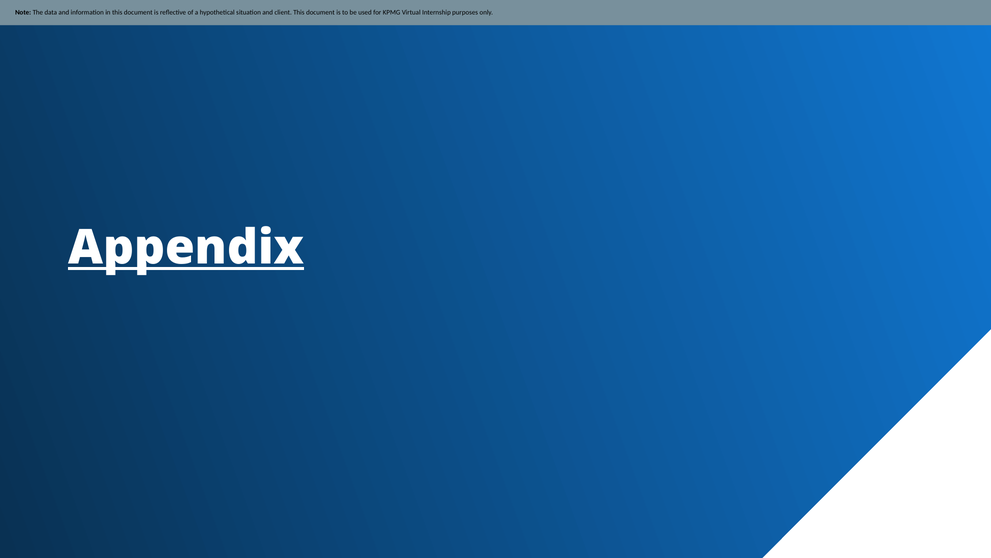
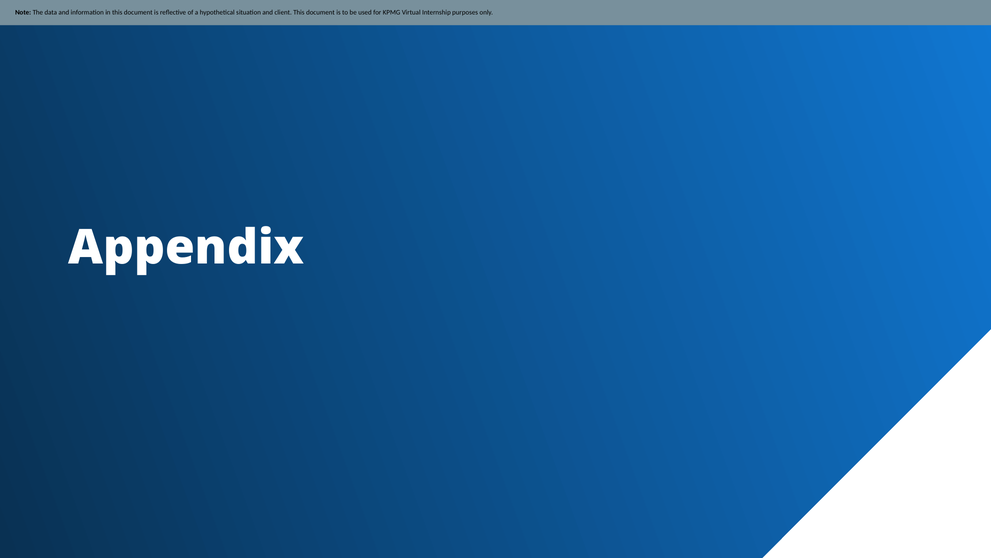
Appendix underline: present -> none
